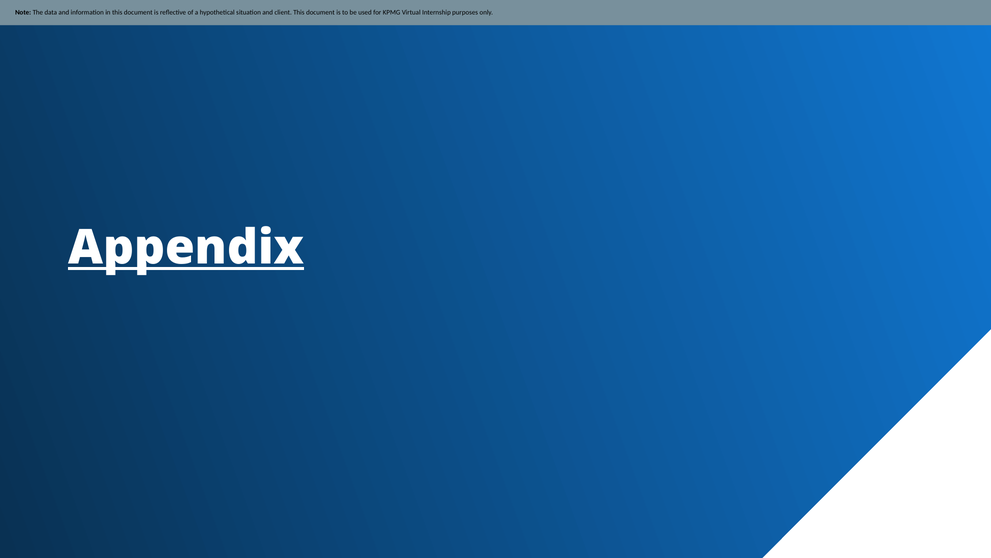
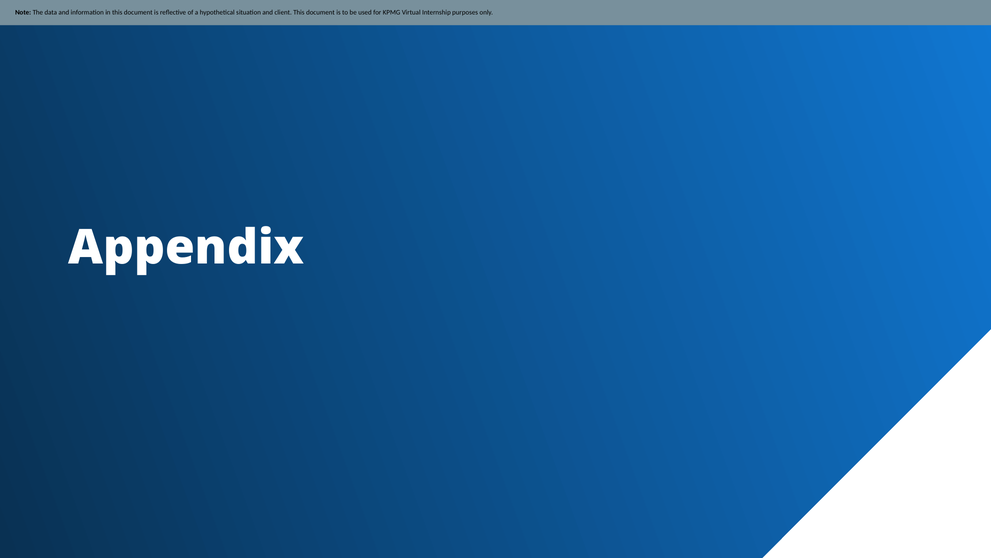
Appendix underline: present -> none
